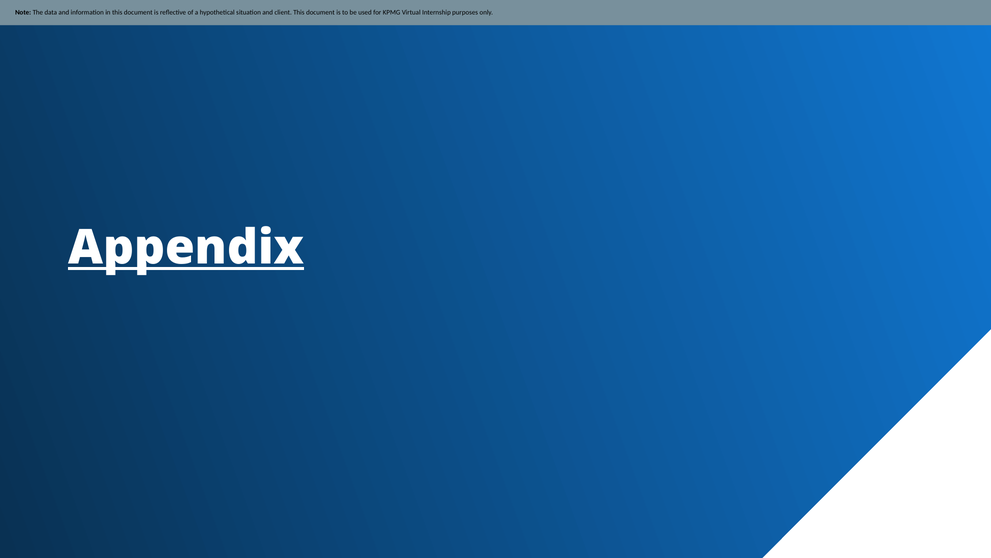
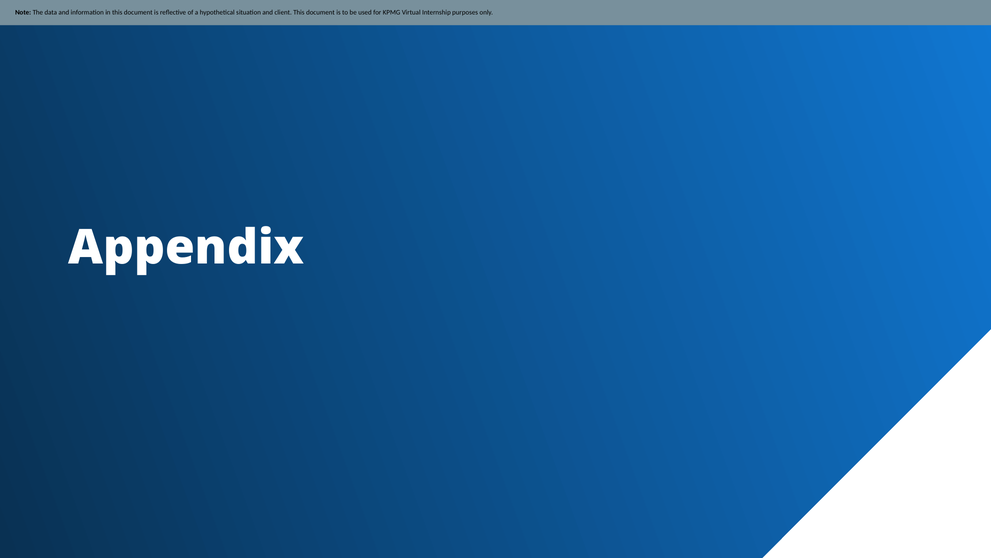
Appendix underline: present -> none
